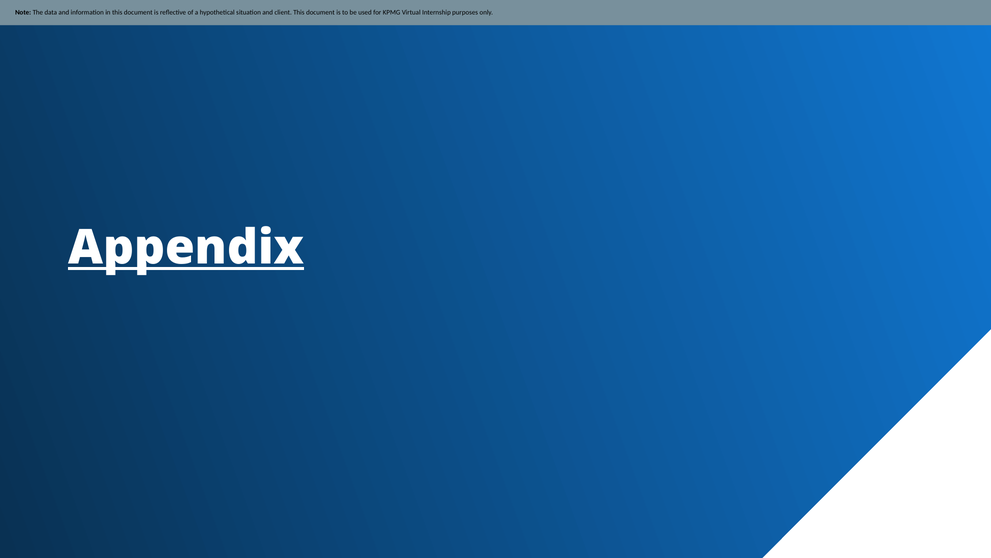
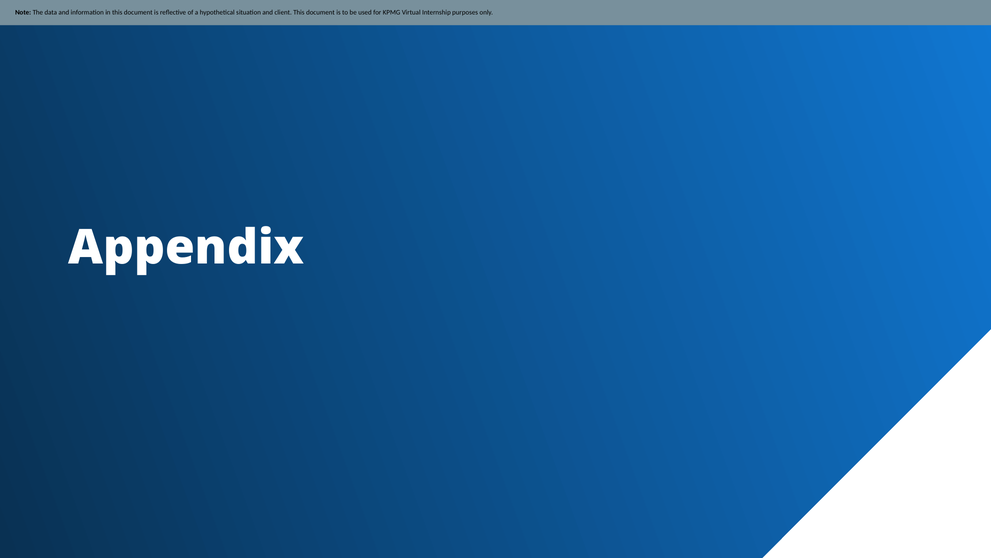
Appendix underline: present -> none
